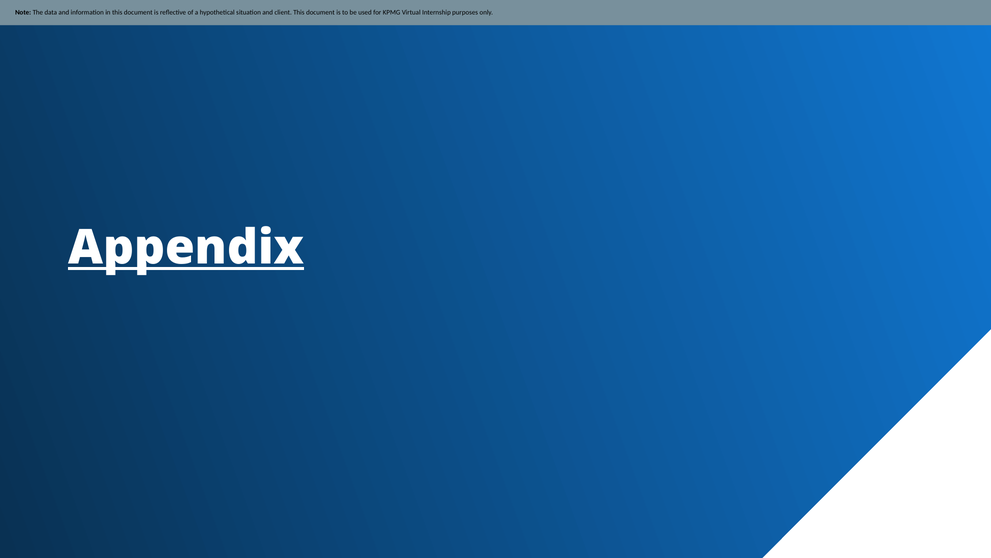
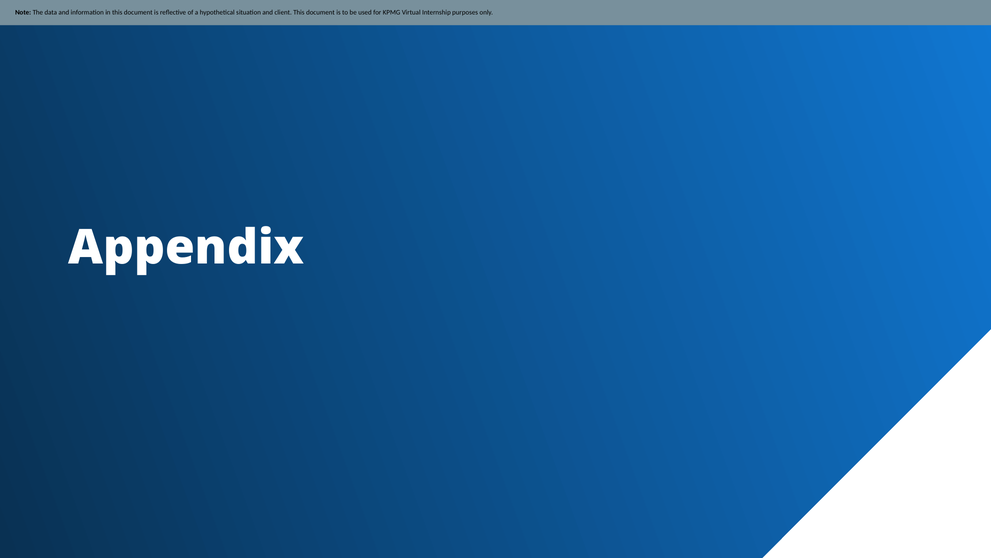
Appendix underline: present -> none
